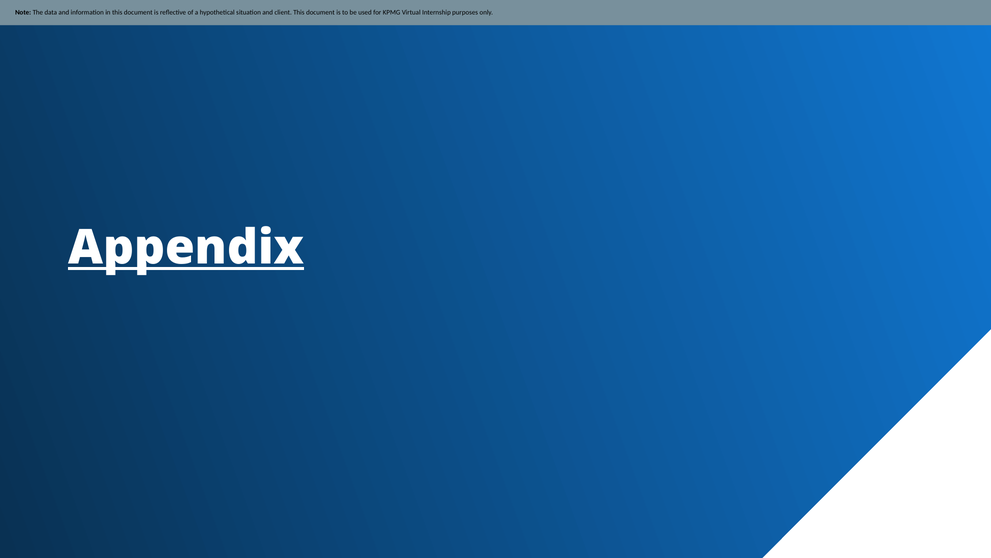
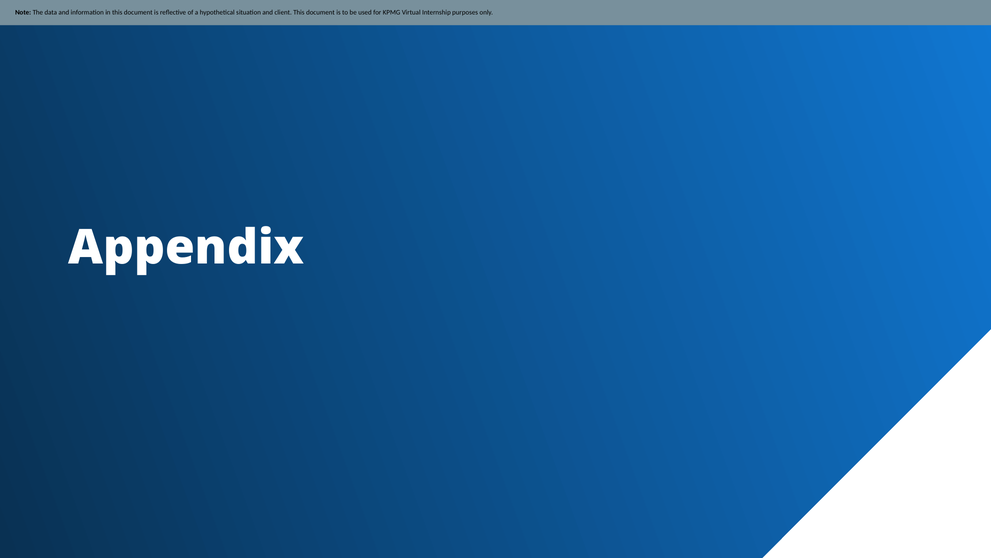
Appendix underline: present -> none
